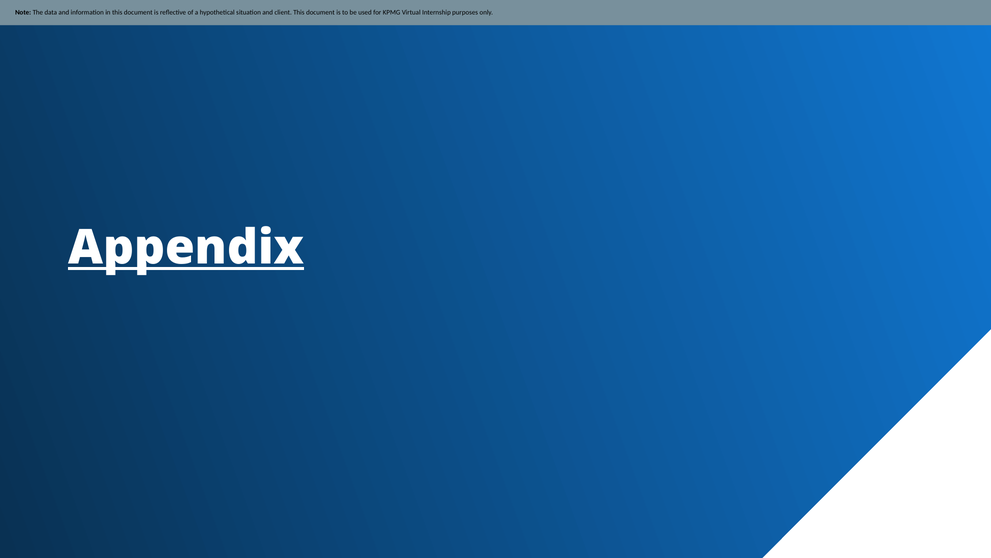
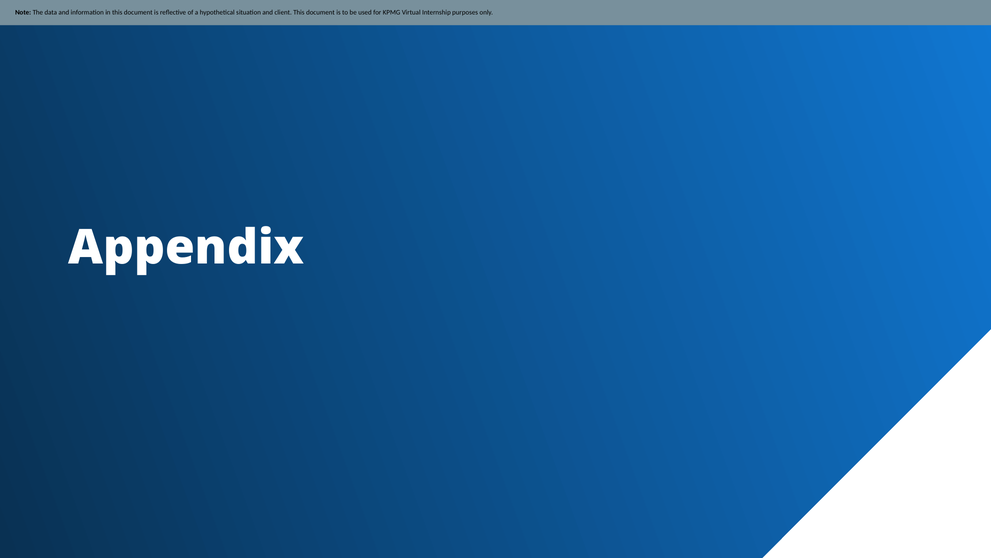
Appendix underline: present -> none
